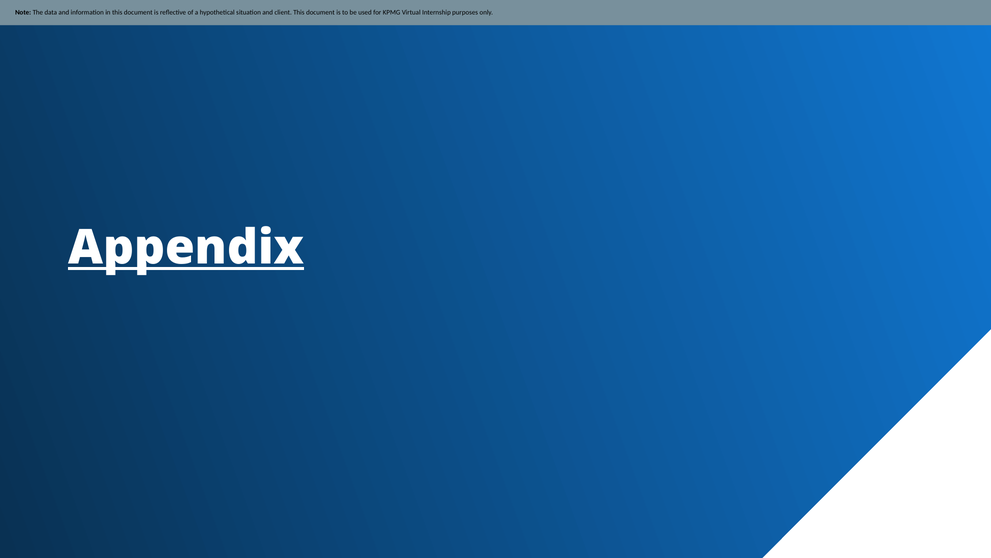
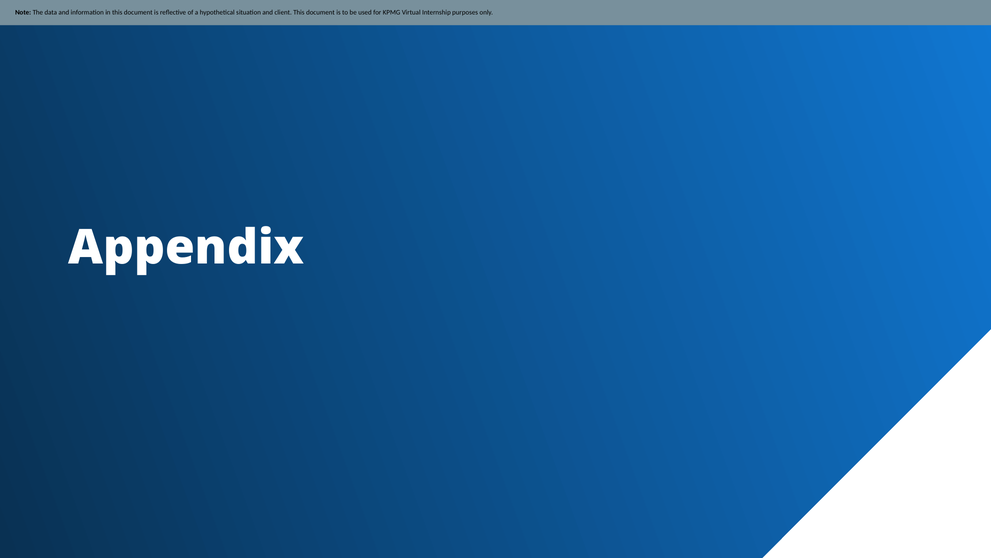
Appendix underline: present -> none
